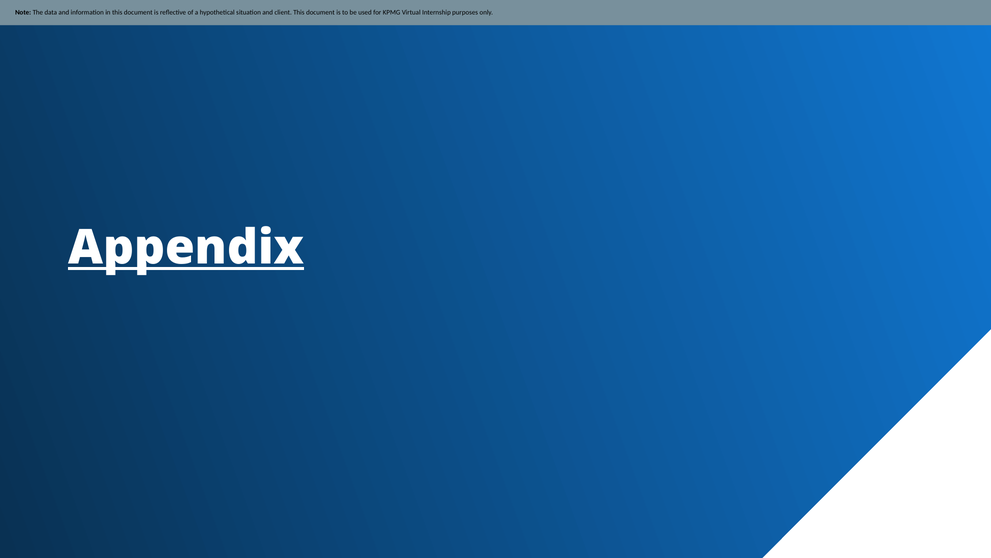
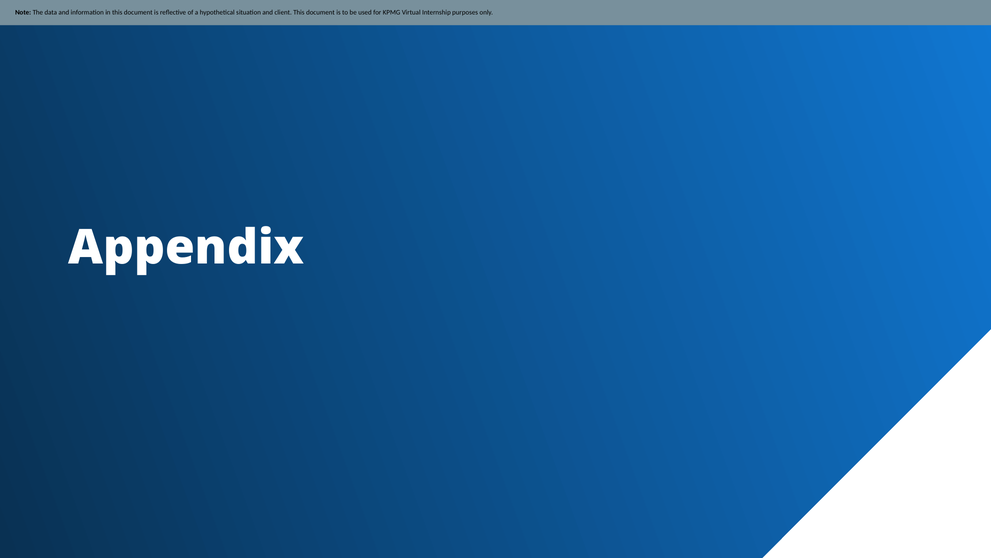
Appendix underline: present -> none
